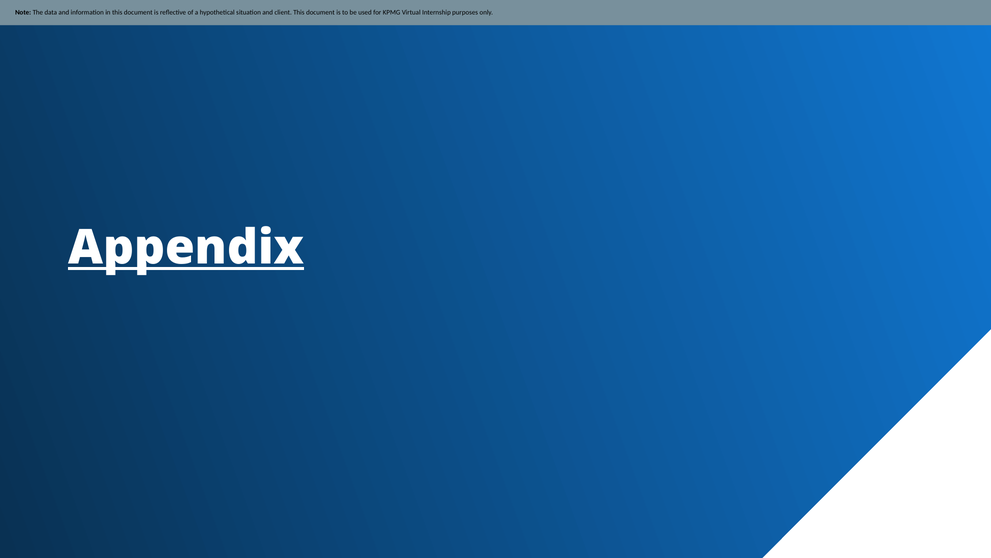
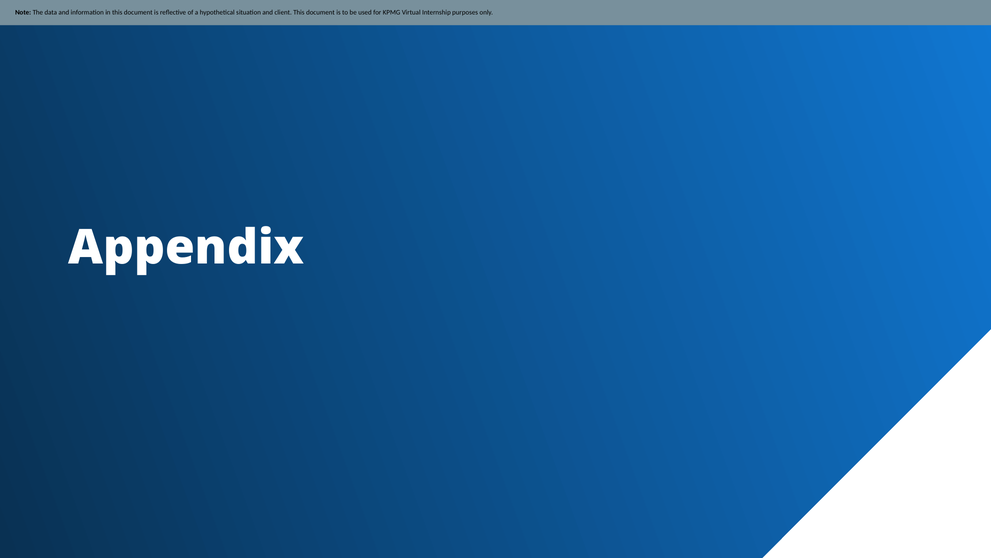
Appendix underline: present -> none
